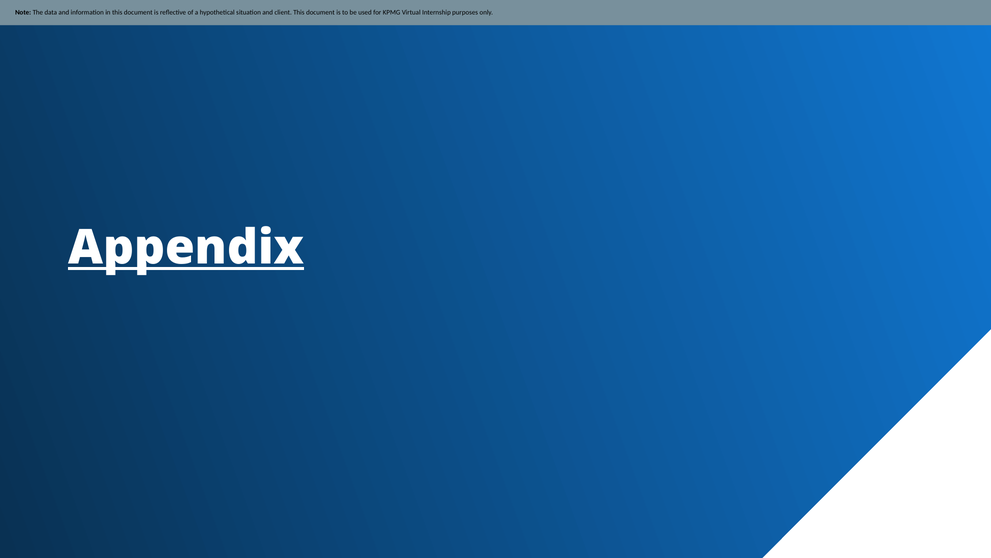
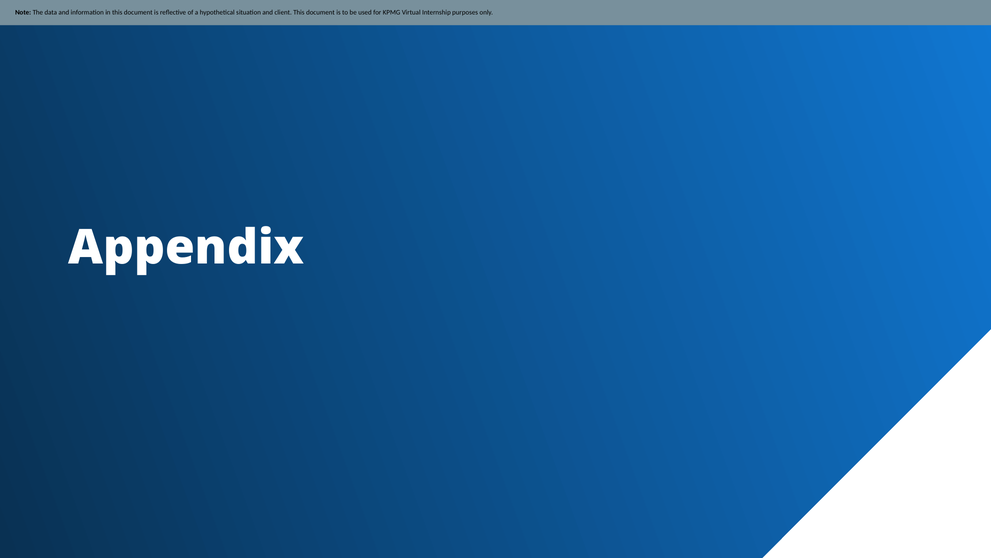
Appendix underline: present -> none
